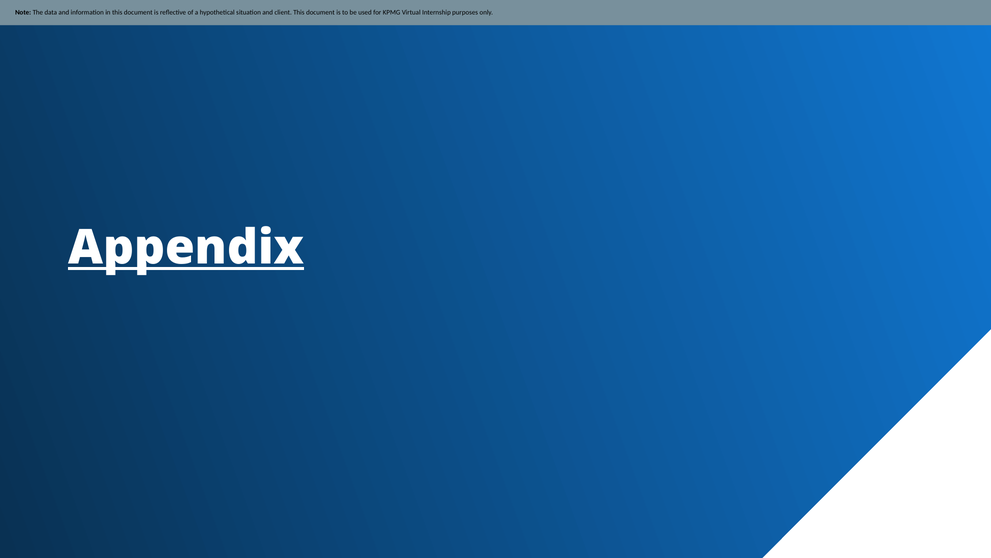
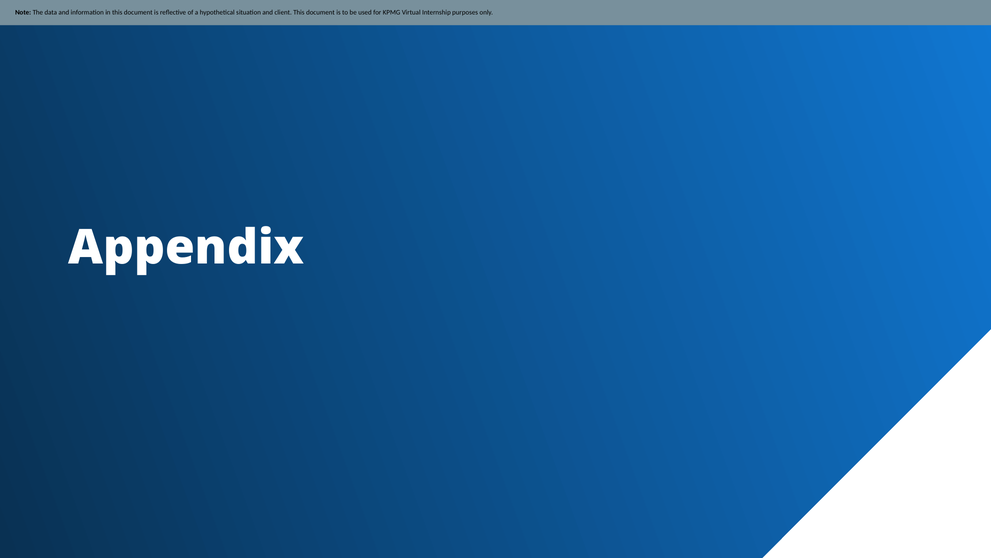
Appendix underline: present -> none
